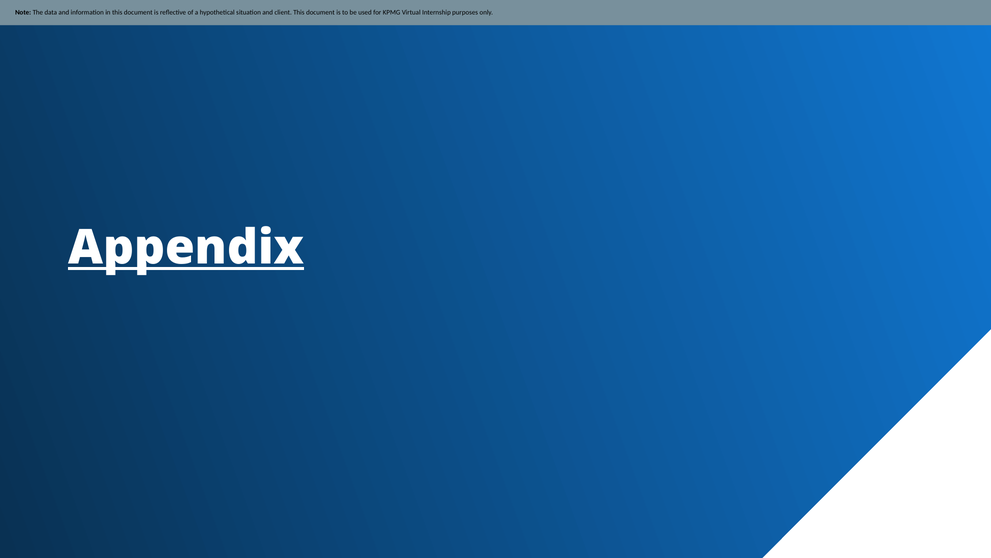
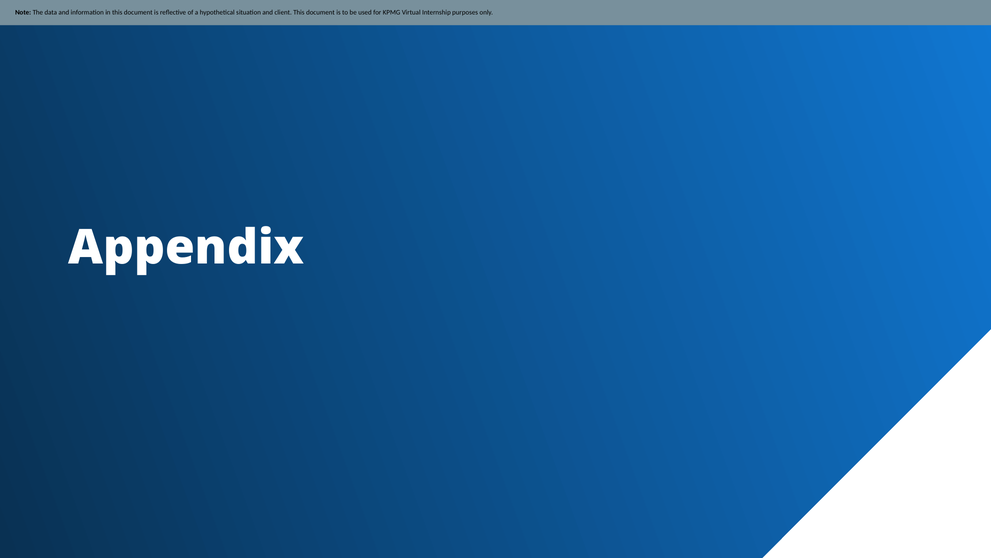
Appendix underline: present -> none
